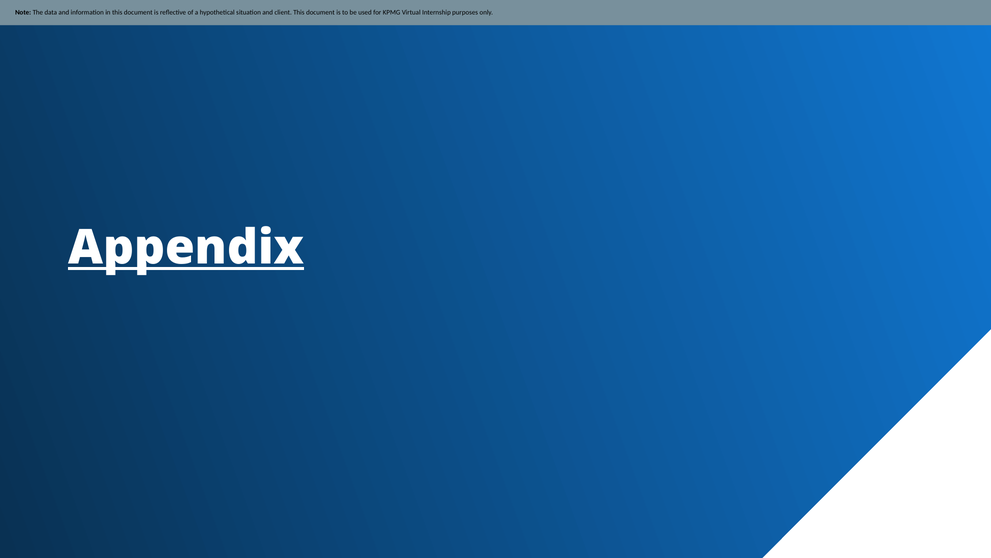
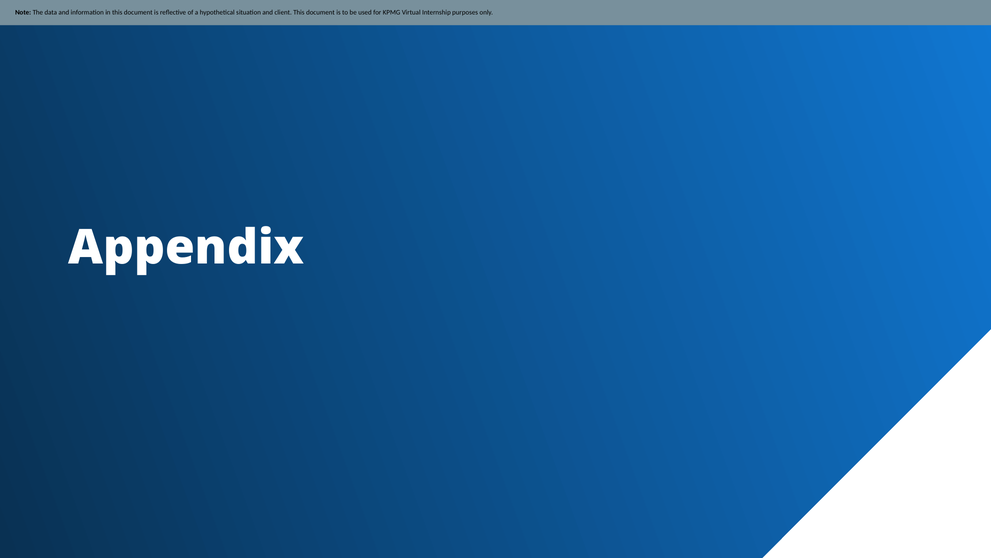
Appendix underline: present -> none
